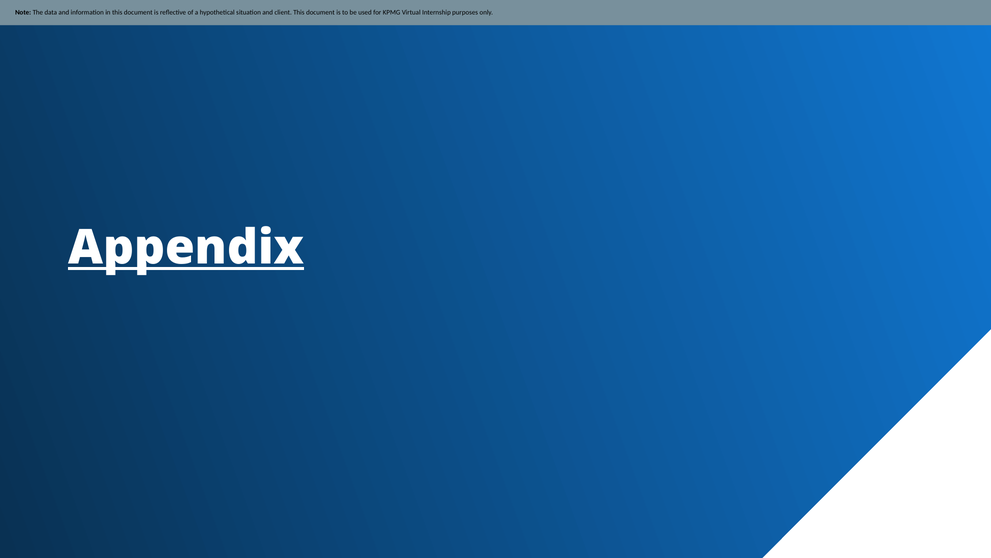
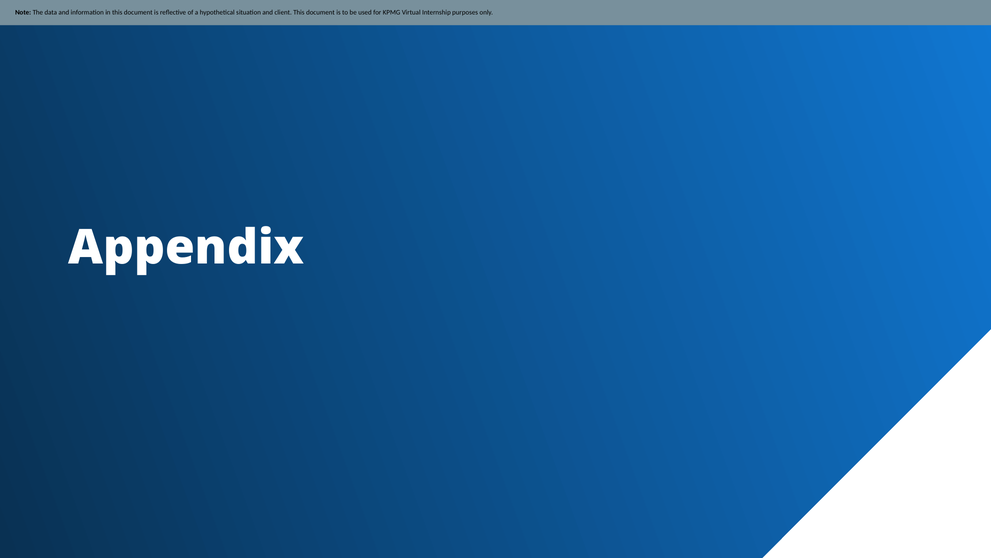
Appendix underline: present -> none
